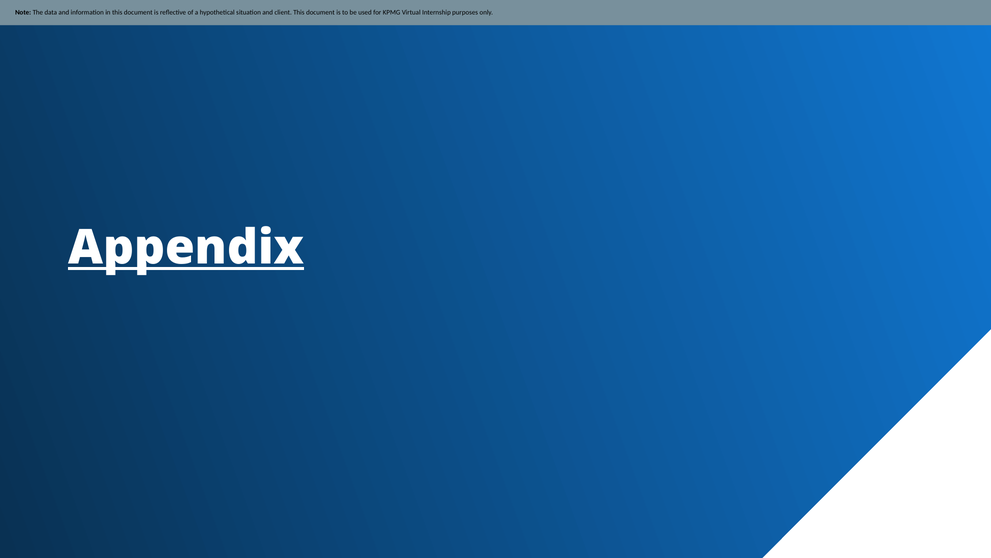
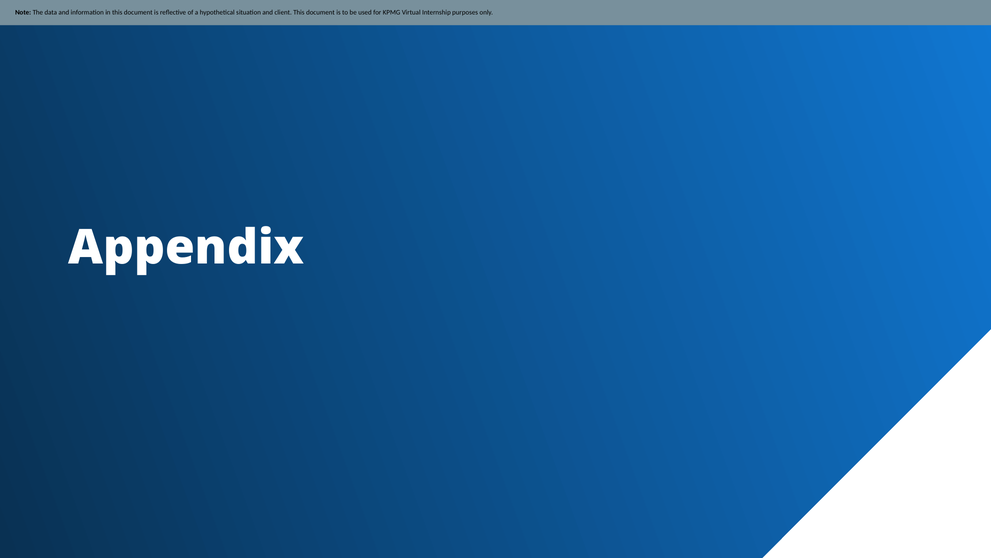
Appendix underline: present -> none
